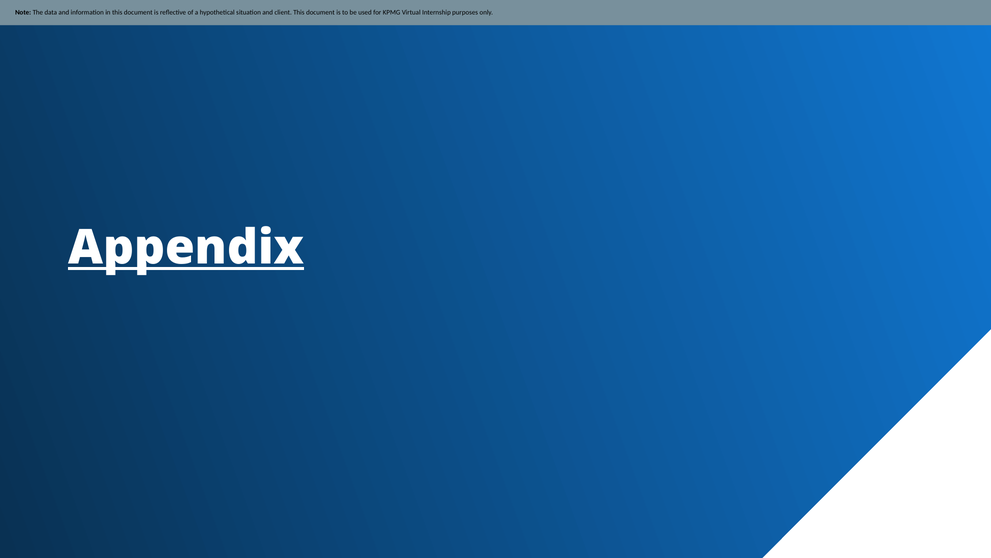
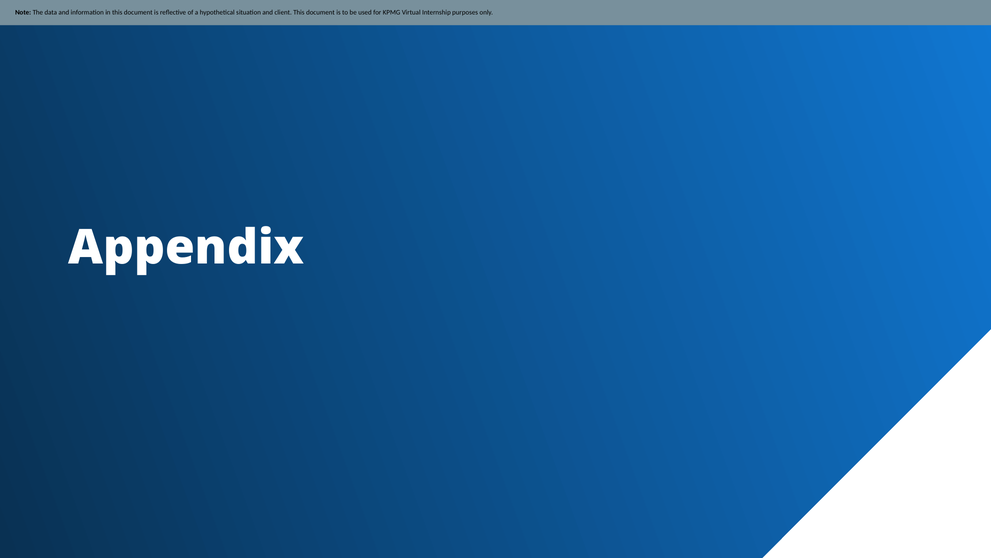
Appendix underline: present -> none
